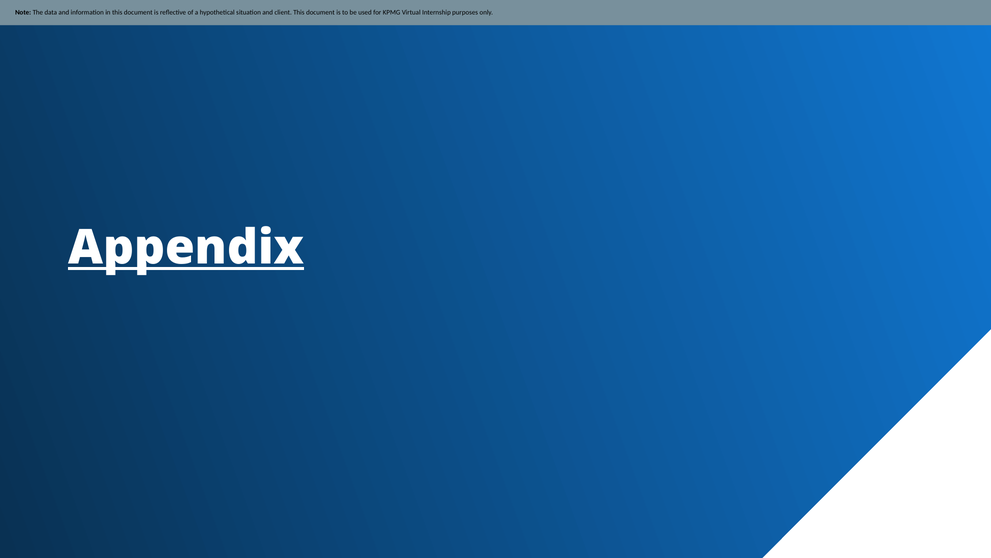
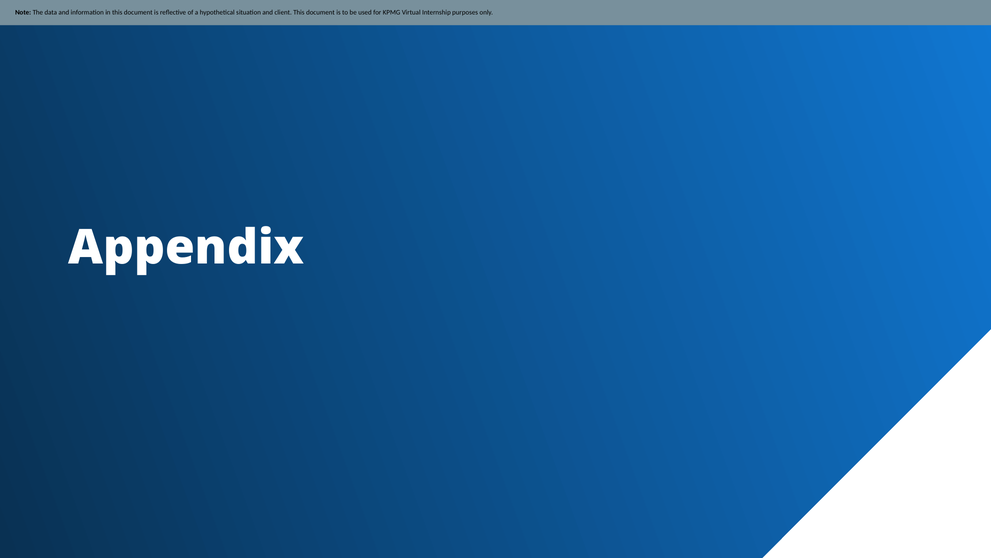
Appendix underline: present -> none
